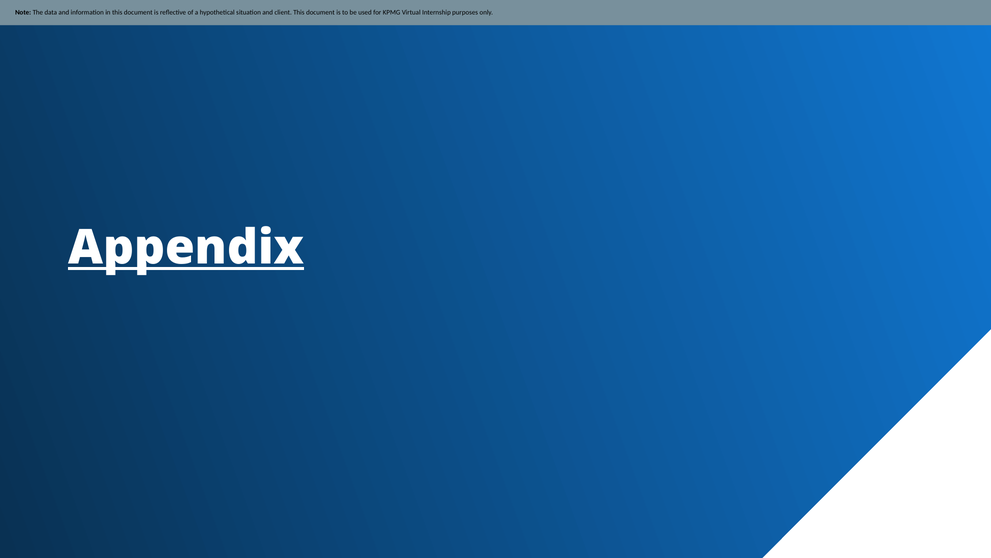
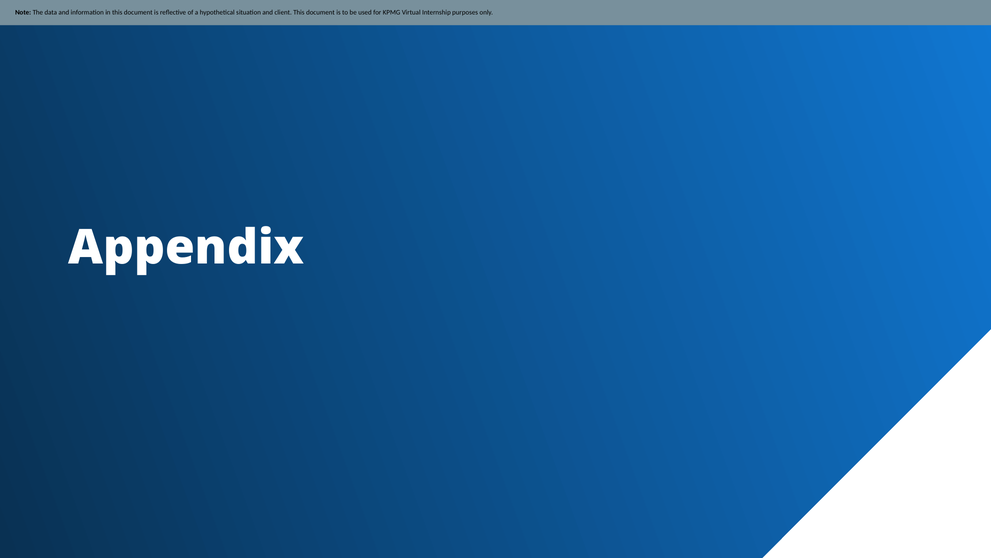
Appendix underline: present -> none
